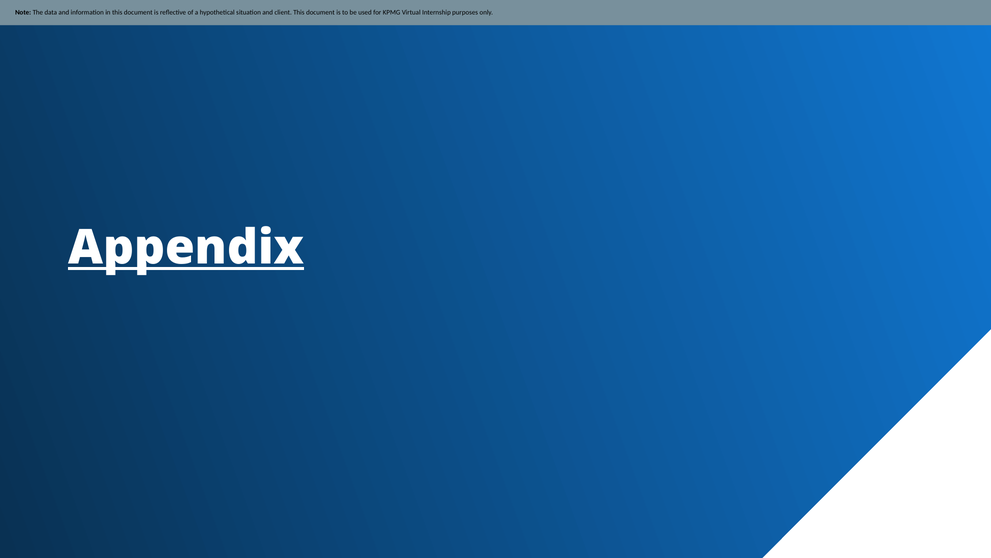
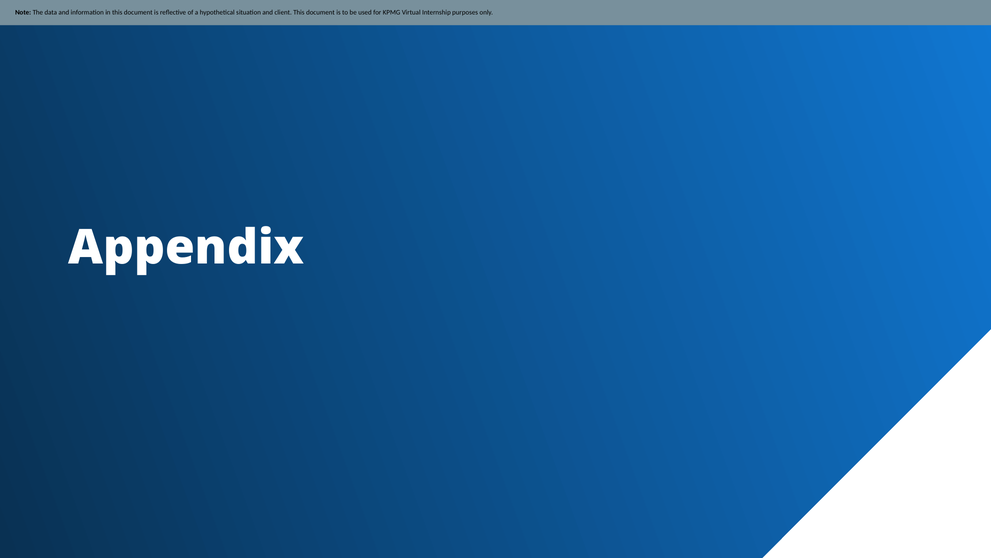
Appendix underline: present -> none
